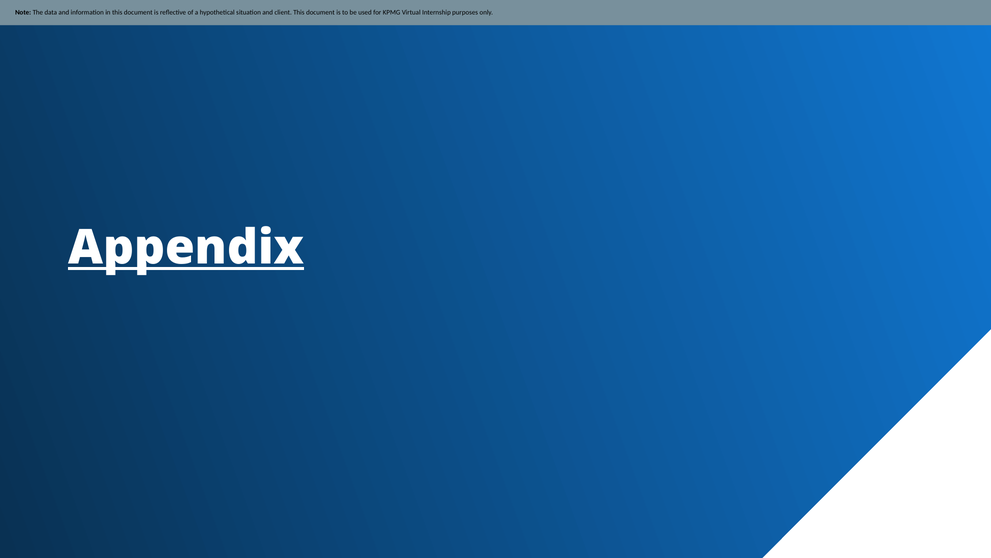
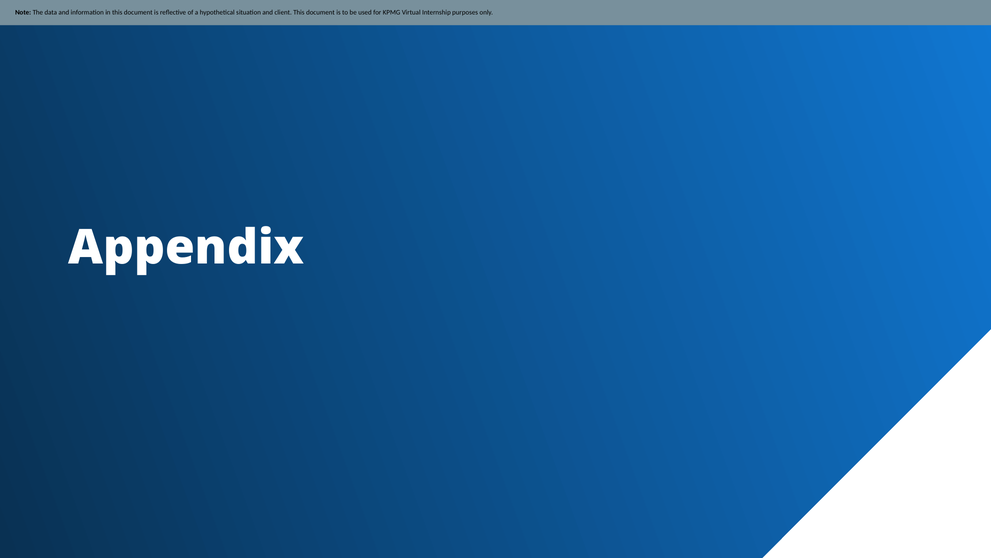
Appendix underline: present -> none
